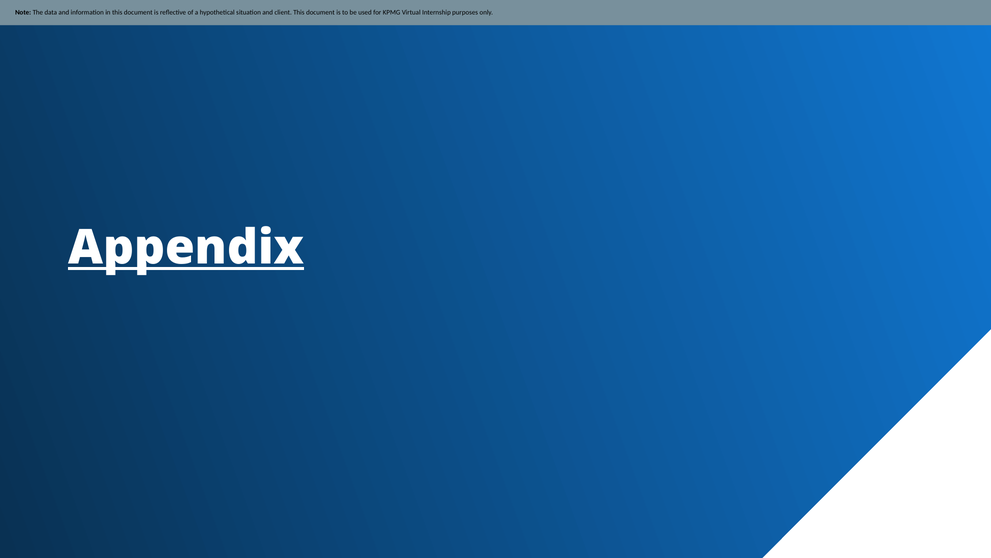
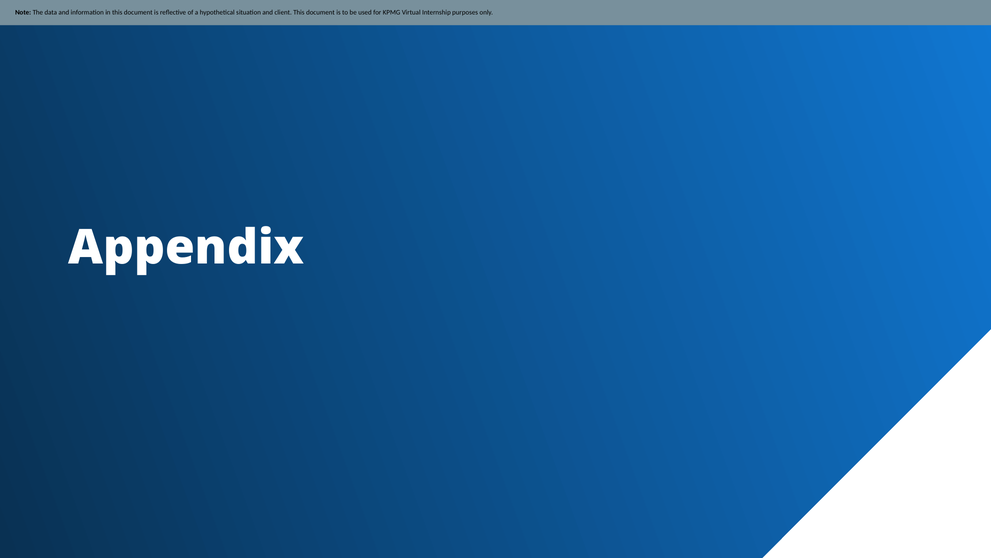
Appendix underline: present -> none
